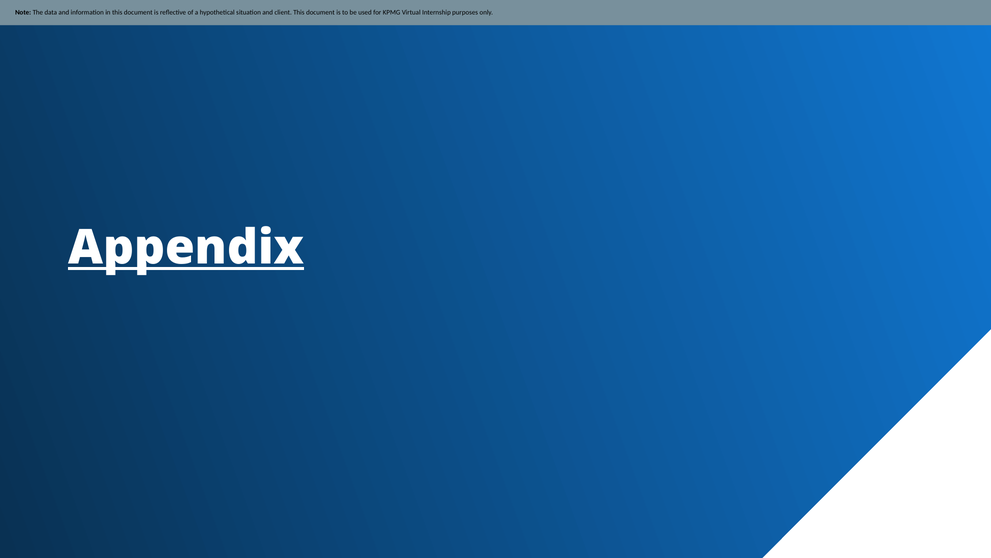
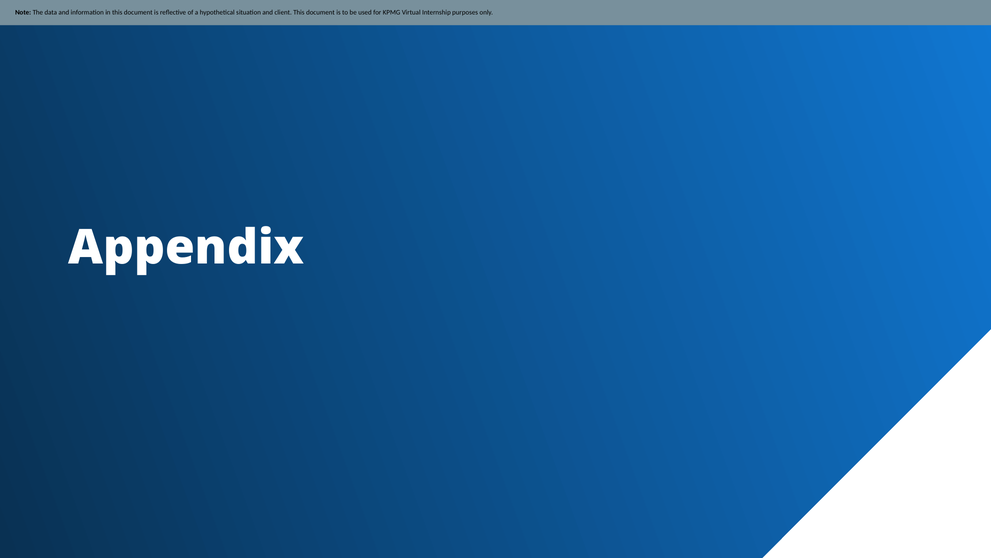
Appendix underline: present -> none
